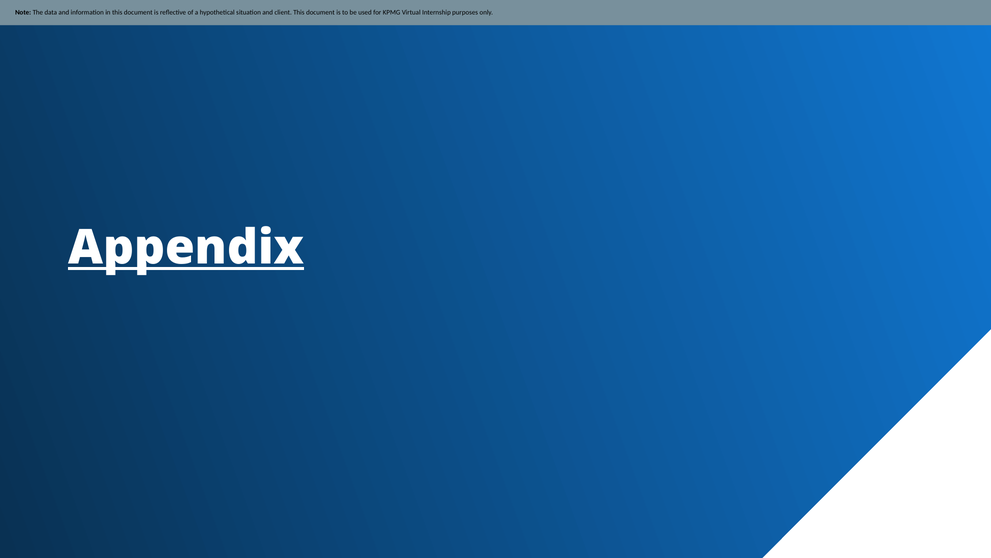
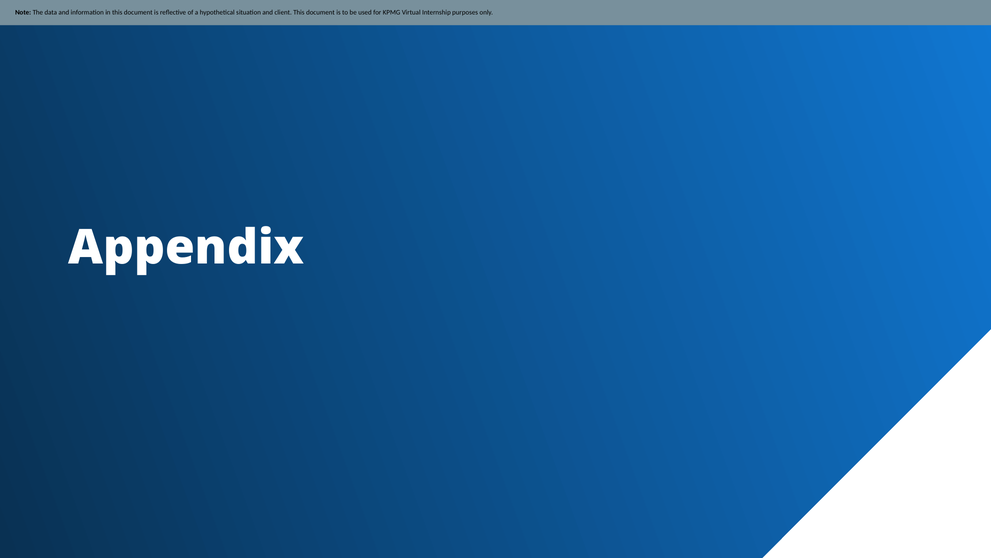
Appendix underline: present -> none
